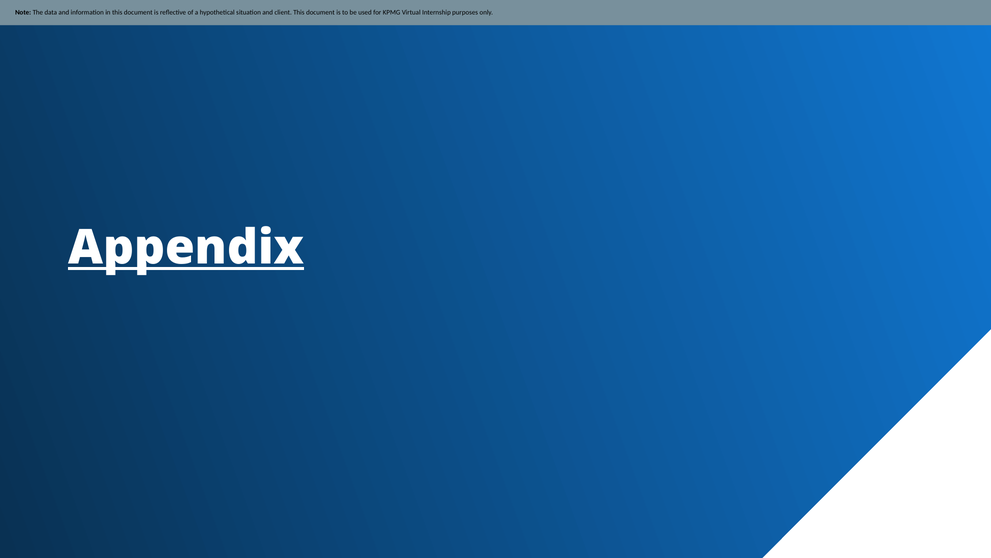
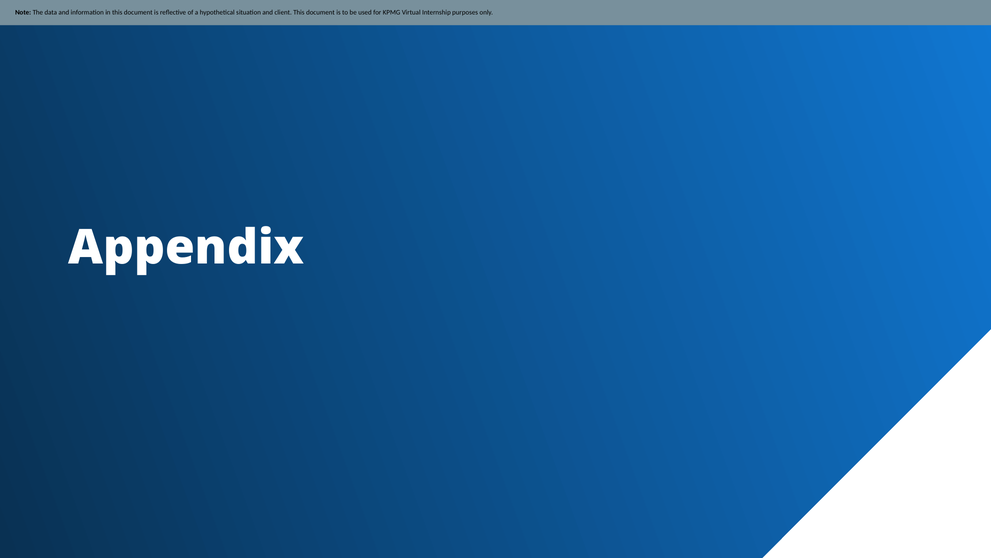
Appendix underline: present -> none
